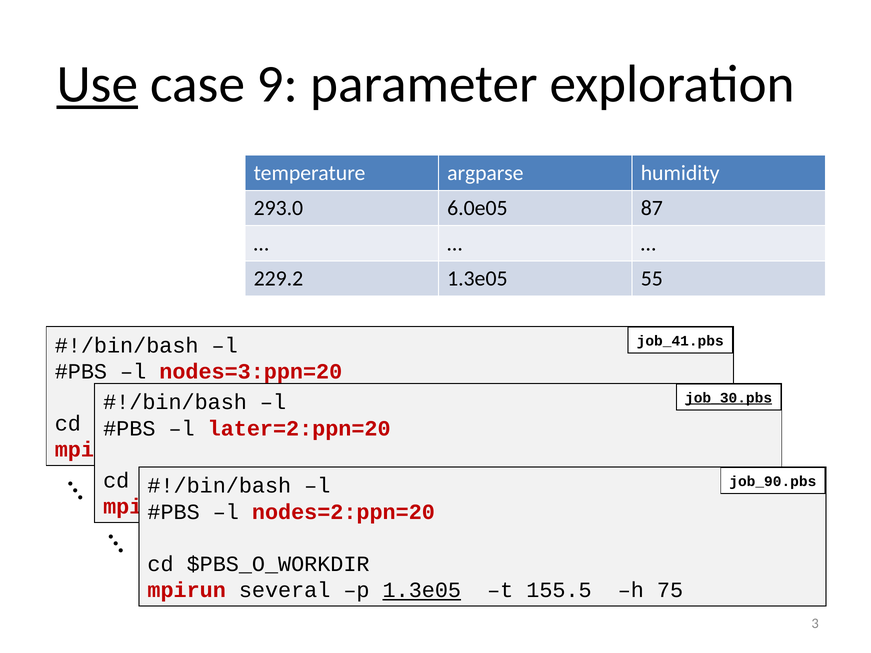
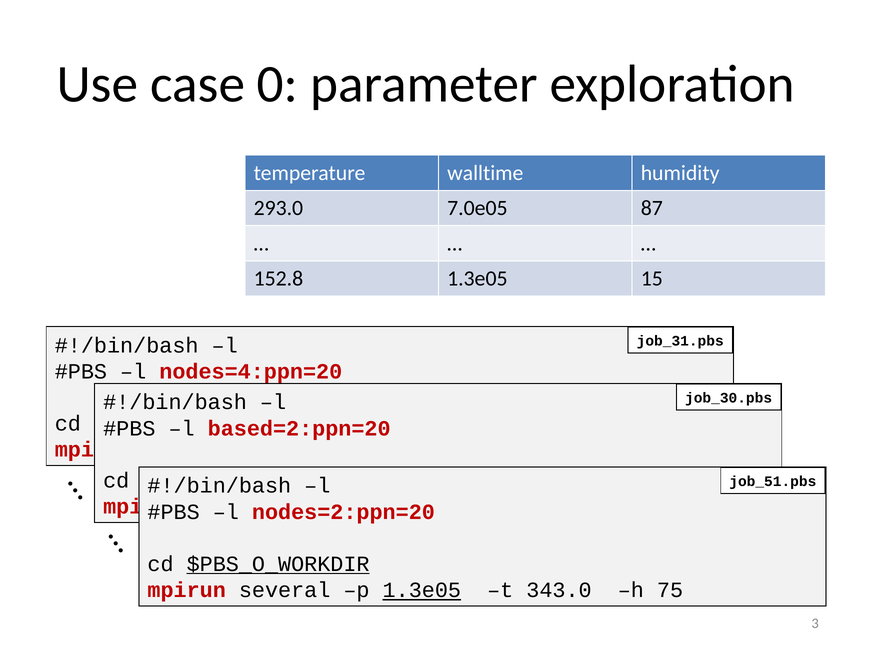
Use underline: present -> none
9: 9 -> 0
argparse: argparse -> walltime
6.0e05: 6.0e05 -> 7.0e05
229.2: 229.2 -> 152.8
55: 55 -> 15
job_41.pbs: job_41.pbs -> job_31.pbs
nodes=3:ppn=20: nodes=3:ppn=20 -> nodes=4:ppn=20
job_30.pbs underline: present -> none
later=2:ppn=20: later=2:ppn=20 -> based=2:ppn=20
job_90.pbs: job_90.pbs -> job_51.pbs
$PBS_O_WORKDIR at (278, 564) underline: none -> present
155.5: 155.5 -> 343.0
